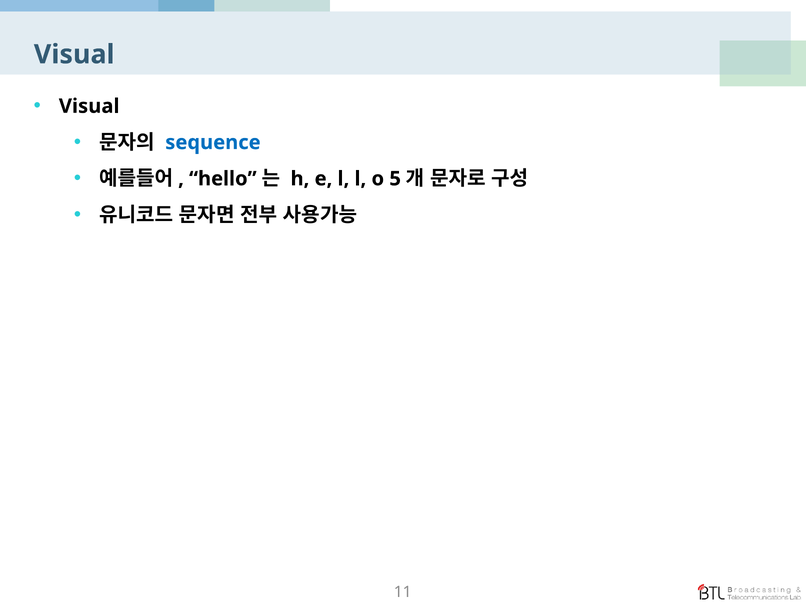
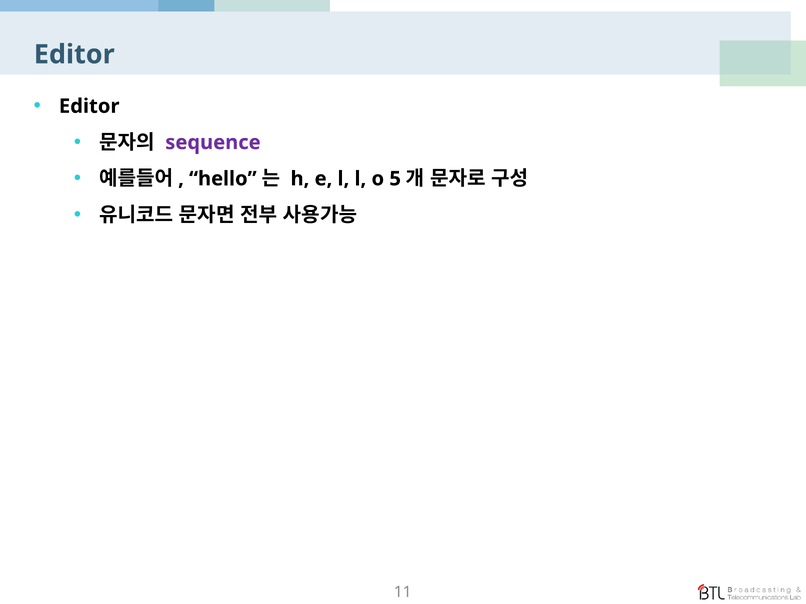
Visual at (74, 55): Visual -> Editor
Visual at (89, 106): Visual -> Editor
sequence colour: blue -> purple
